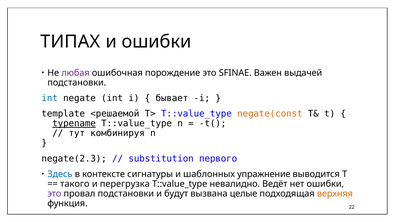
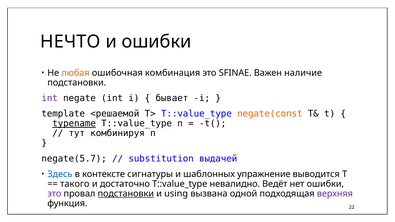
ТИПАХ: ТИПАХ -> НЕЧТО
любая colour: purple -> orange
порождение: порождение -> комбинация
выдачей: выдачей -> наличие
int at (50, 98) colour: blue -> purple
negate(2.3: negate(2.3 -> negate(5.7
первого: первого -> выдачей
перегрузка: перегрузка -> достаточно
подстановки at (126, 194) underline: none -> present
будут: будут -> using
целые: целые -> одной
верхняя colour: orange -> purple
